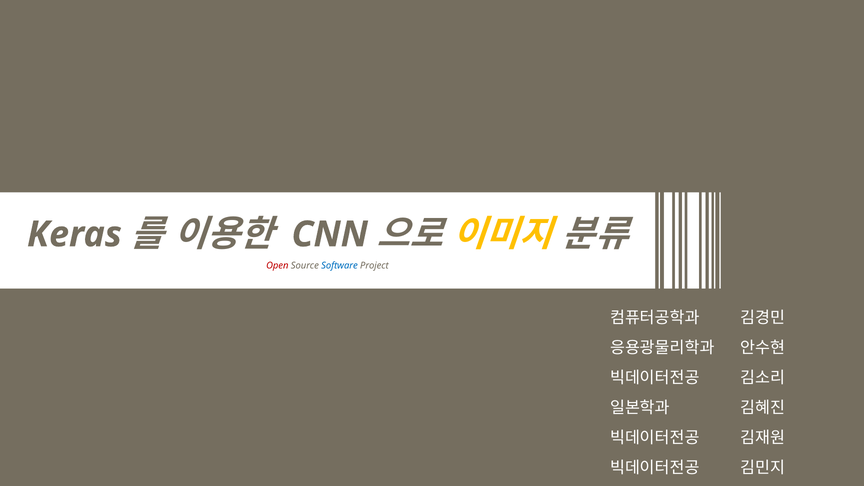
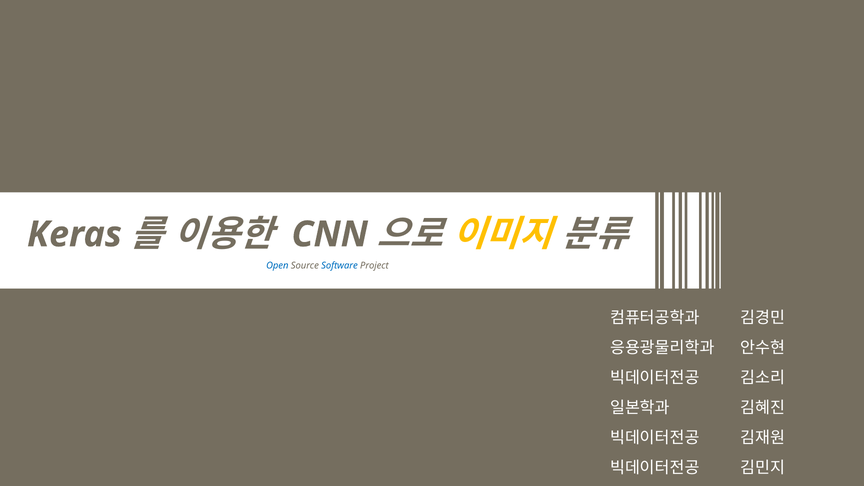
Open colour: red -> blue
